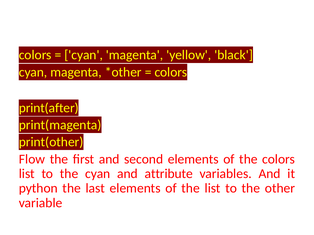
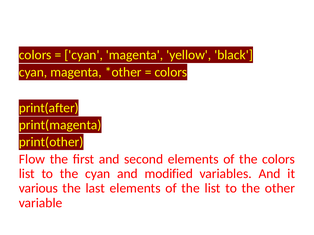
attribute: attribute -> modified
python: python -> various
